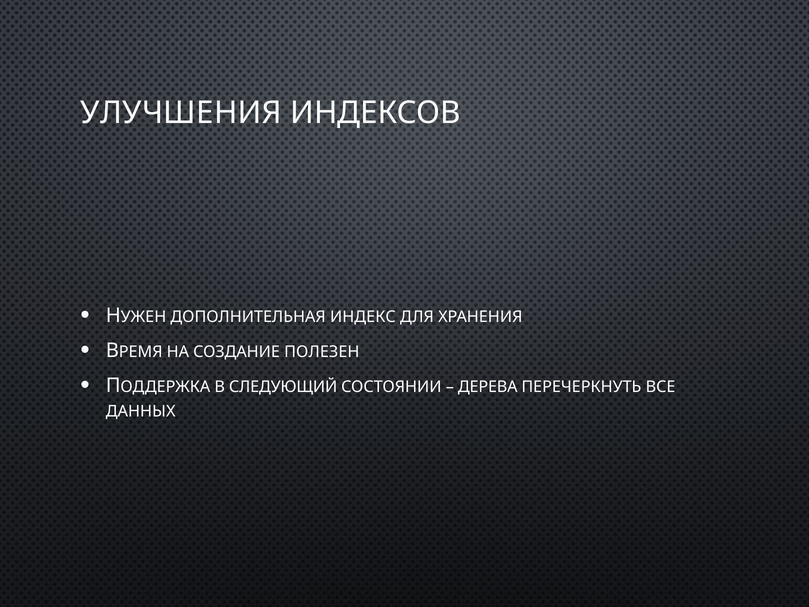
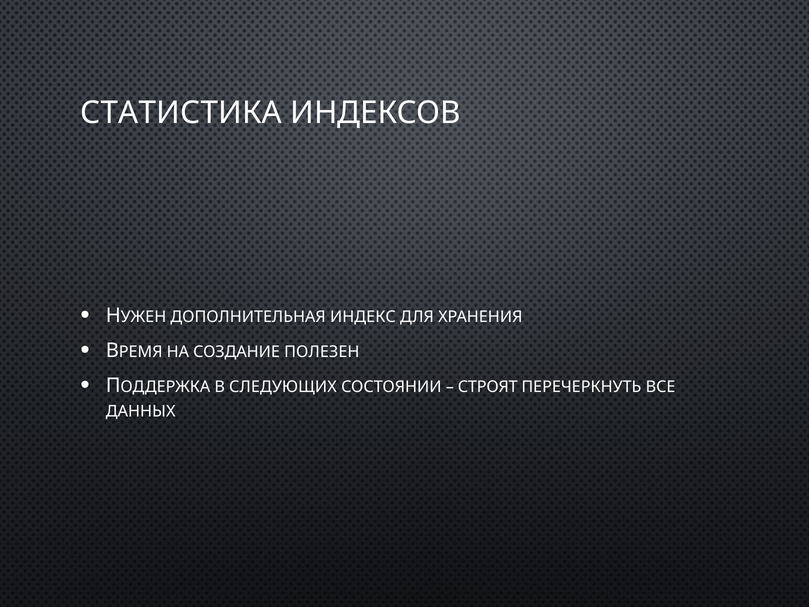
УЛУЧШЕНИЯ: УЛУЧШЕНИЯ -> СТАТИСТИКА
СЛЕДУЮЩИЙ: СЛЕДУЮЩИЙ -> СЛЕДУЮЩИХ
ДЕРЕВА: ДЕРЕВА -> СТРОЯТ
